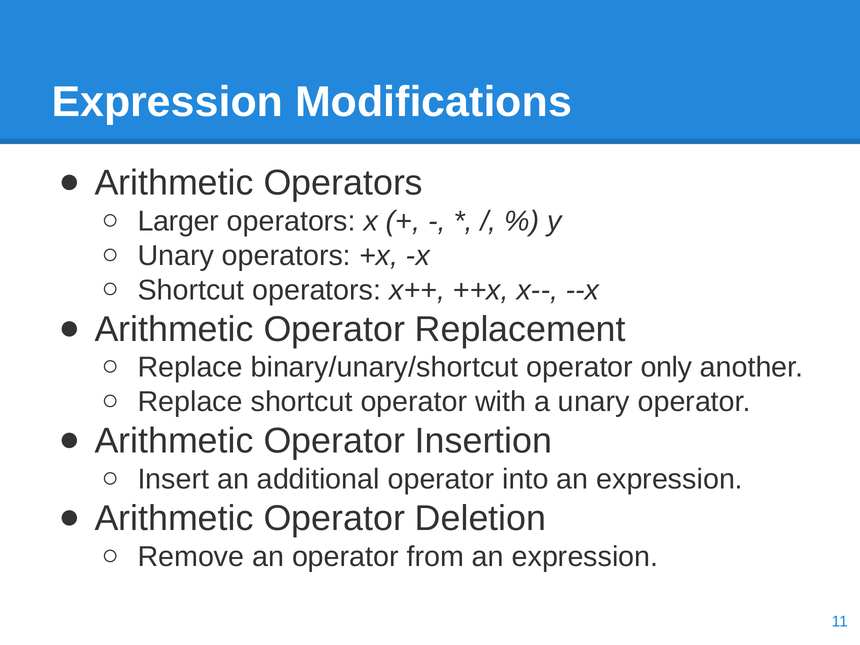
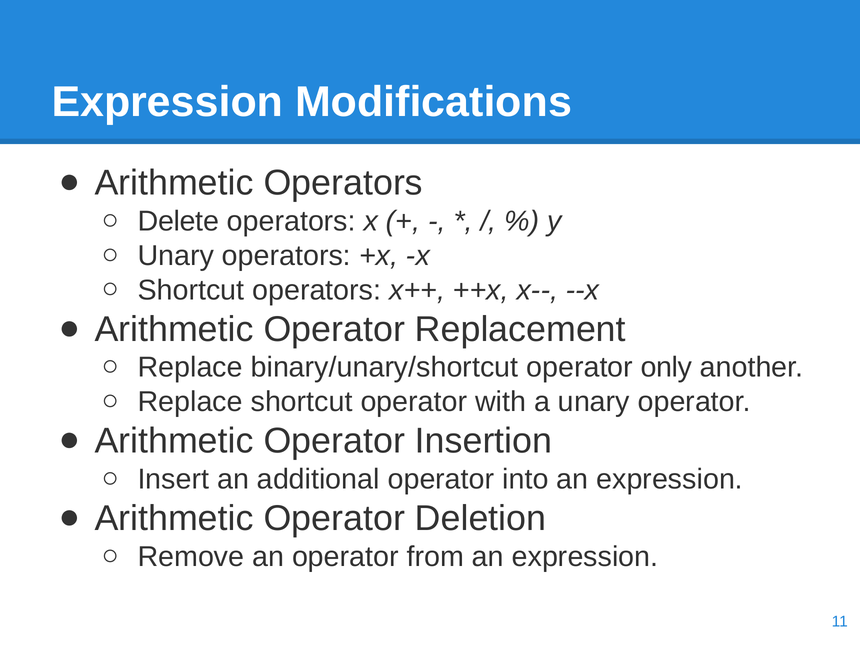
Larger: Larger -> Delete
